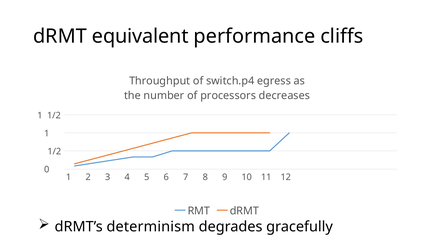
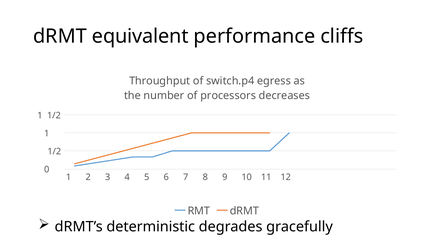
determinism: determinism -> deterministic
